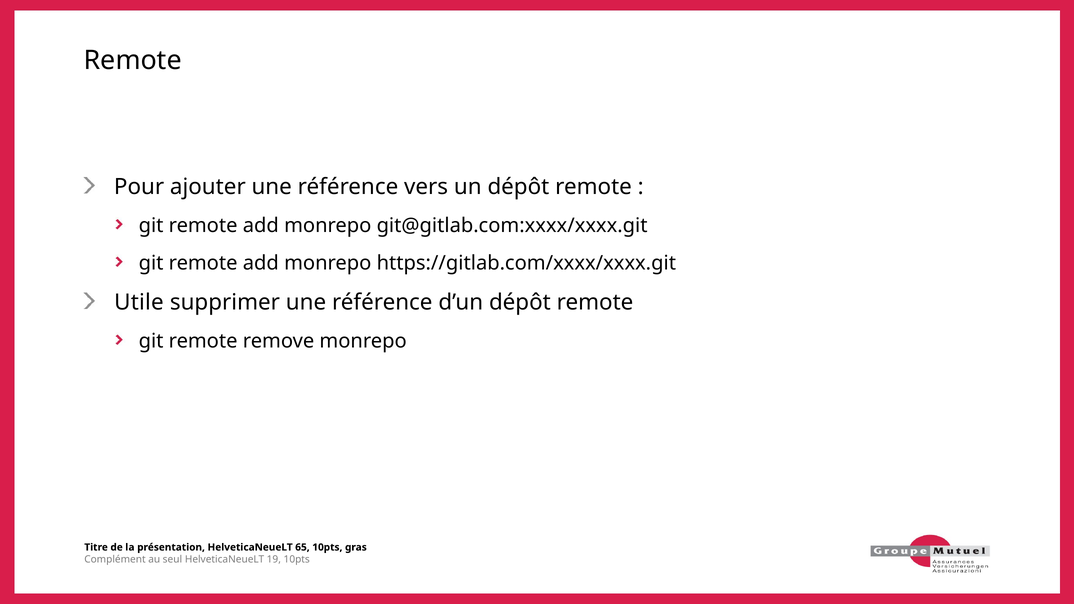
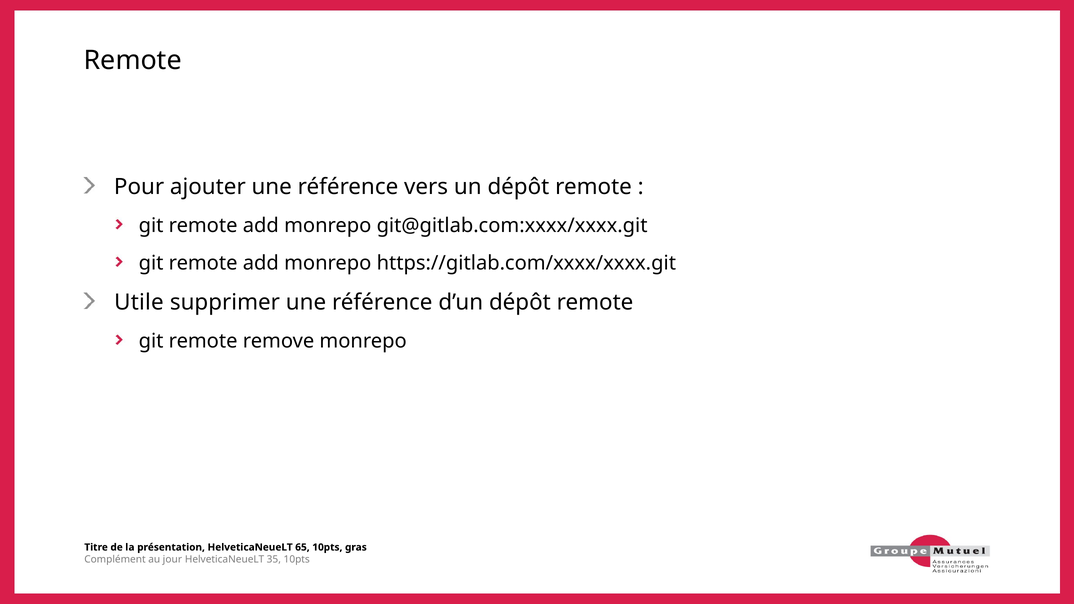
seul: seul -> jour
19: 19 -> 35
